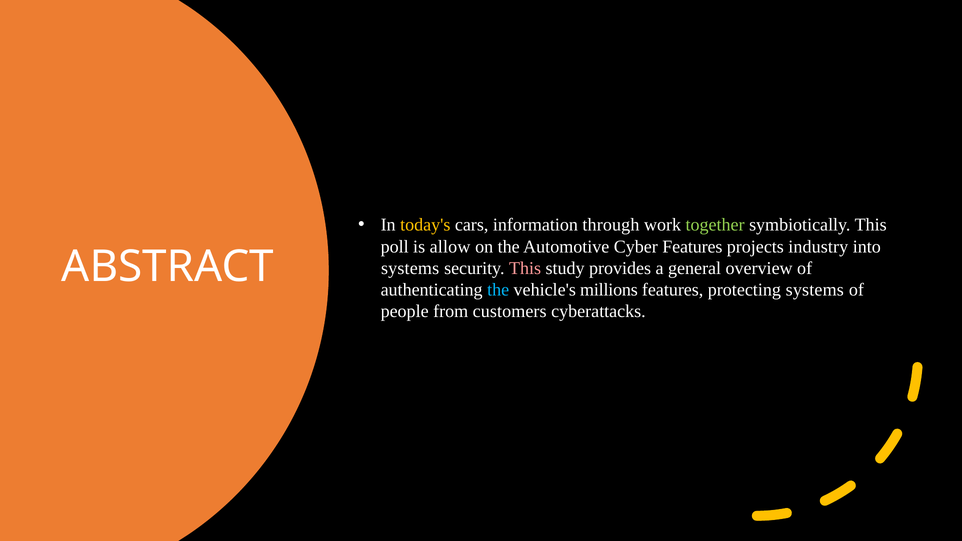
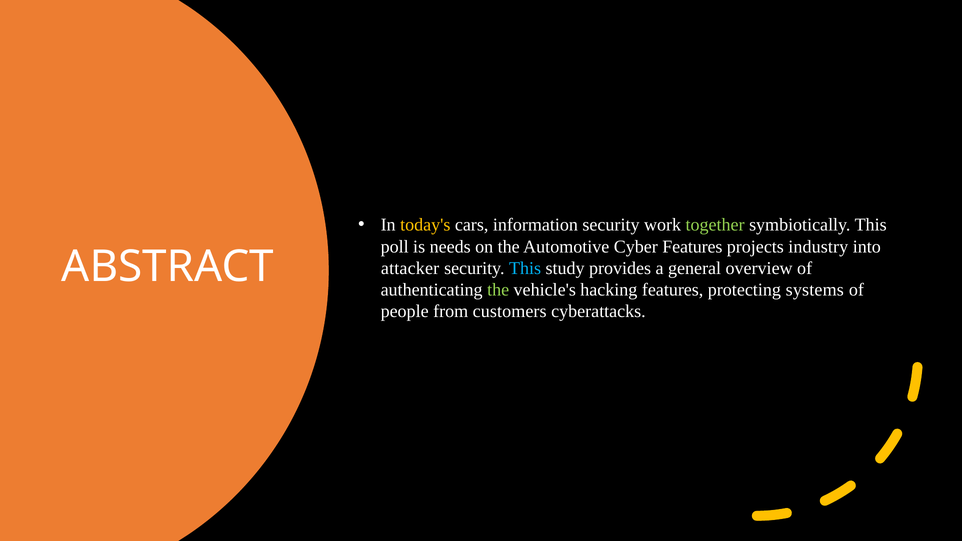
information through: through -> security
allow: allow -> needs
systems at (410, 268): systems -> attacker
This at (525, 268) colour: pink -> light blue
the at (498, 290) colour: light blue -> light green
millions: millions -> hacking
